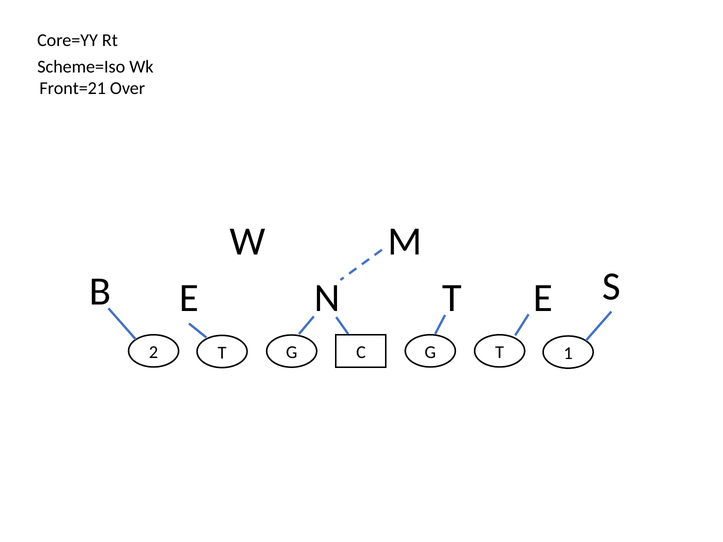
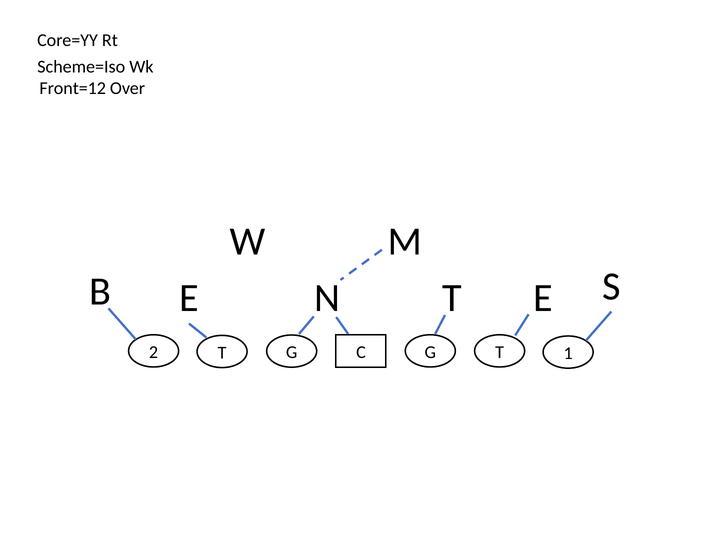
Front=21: Front=21 -> Front=12
